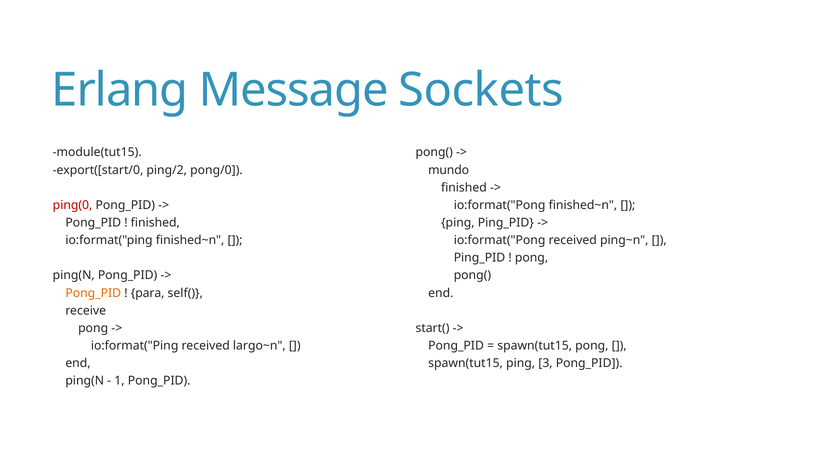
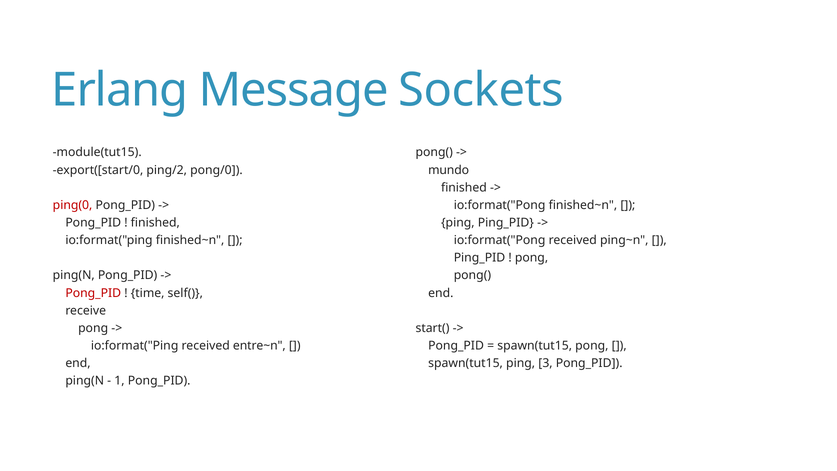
Pong_PID at (93, 293) colour: orange -> red
para: para -> time
largo~n: largo~n -> entre~n
